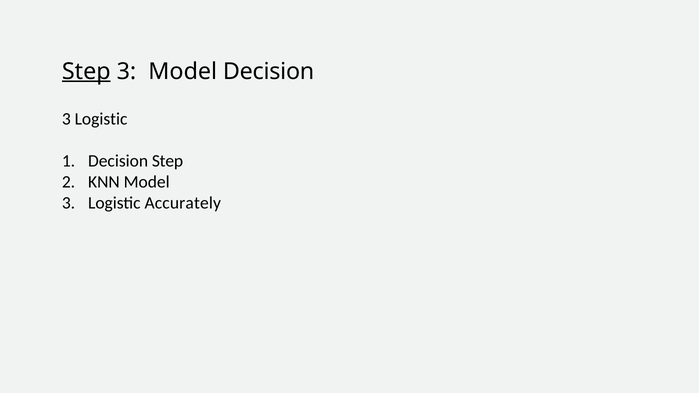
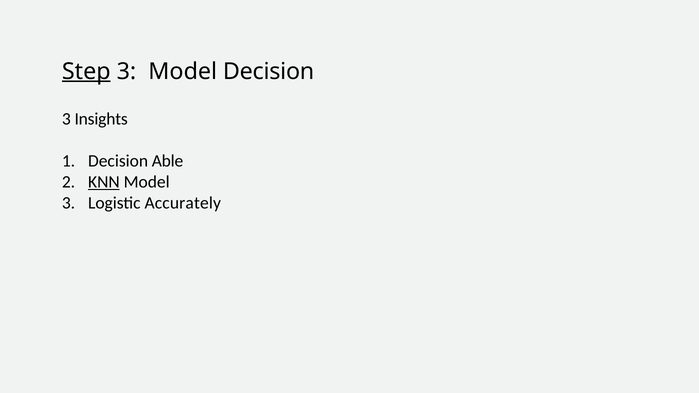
Logistic at (101, 119): Logistic -> Insights
Decision Step: Step -> Able
KNN underline: none -> present
